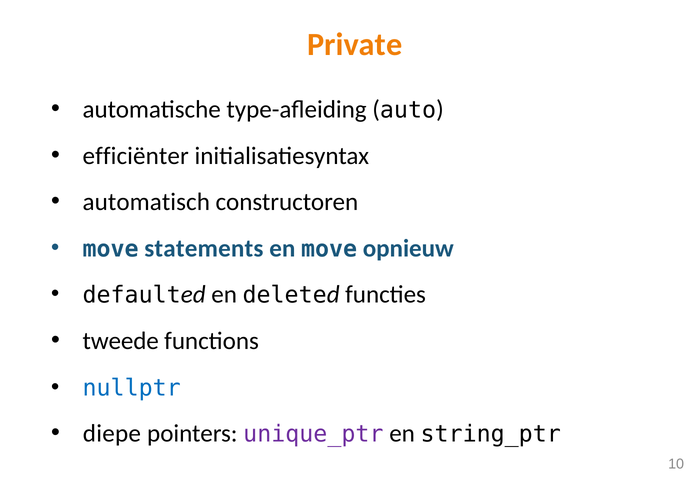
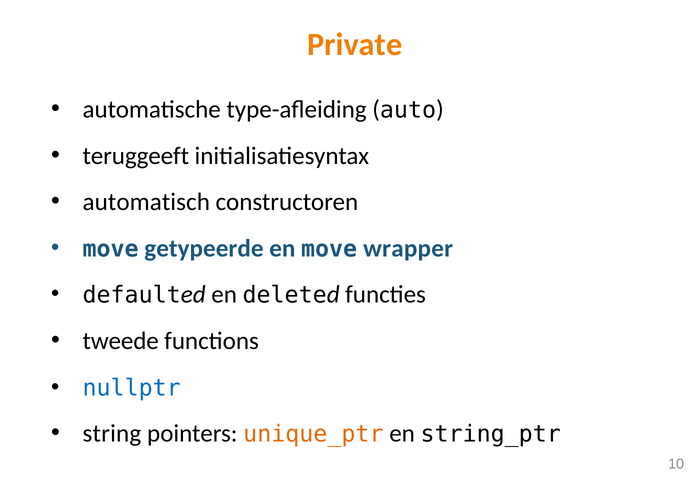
efficiënter: efficiënter -> teruggeeft
statements: statements -> getypeerde
opnieuw: opnieuw -> wrapper
diepe: diepe -> string
unique_ptr colour: purple -> orange
